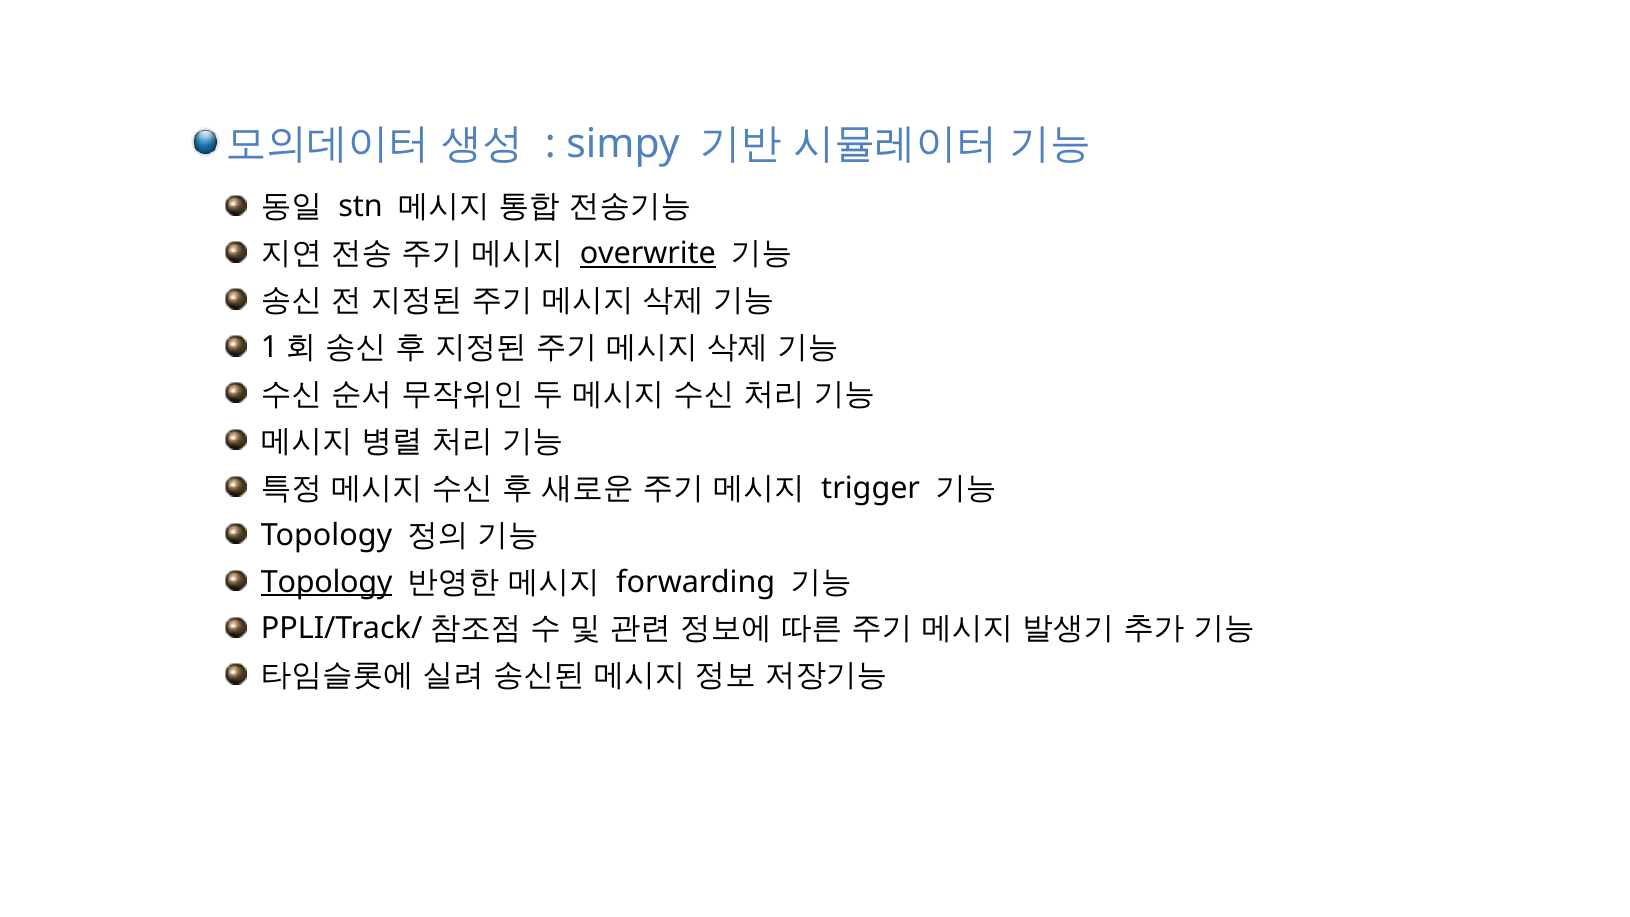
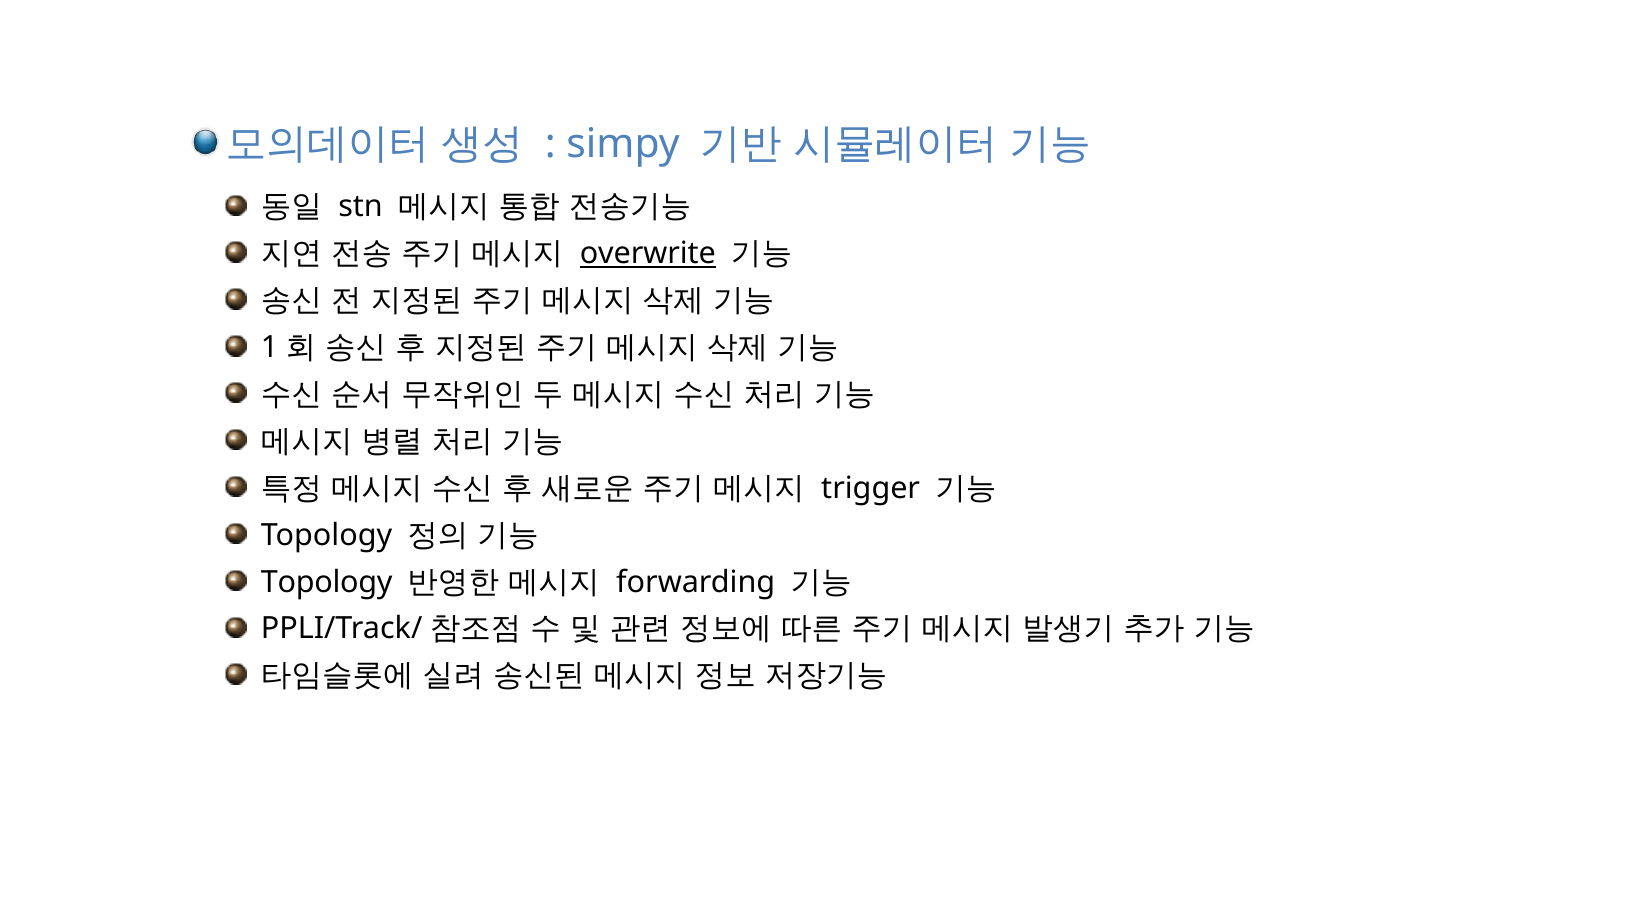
Topology at (327, 582) underline: present -> none
